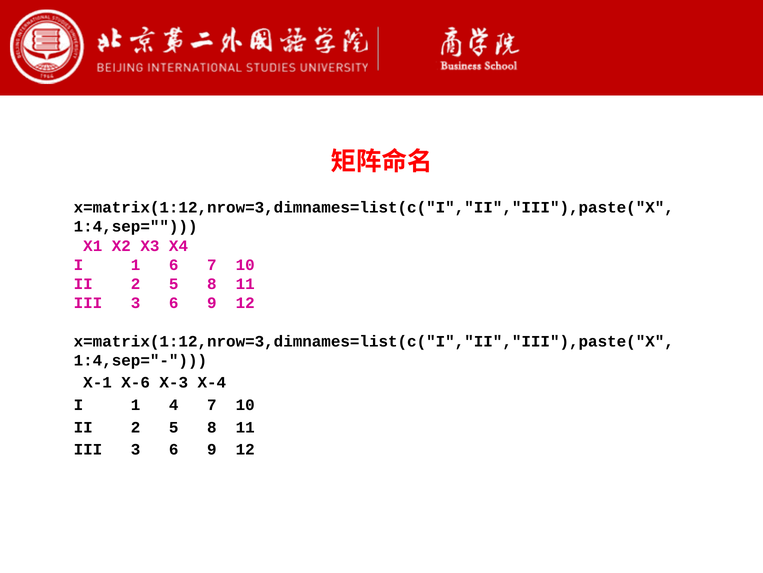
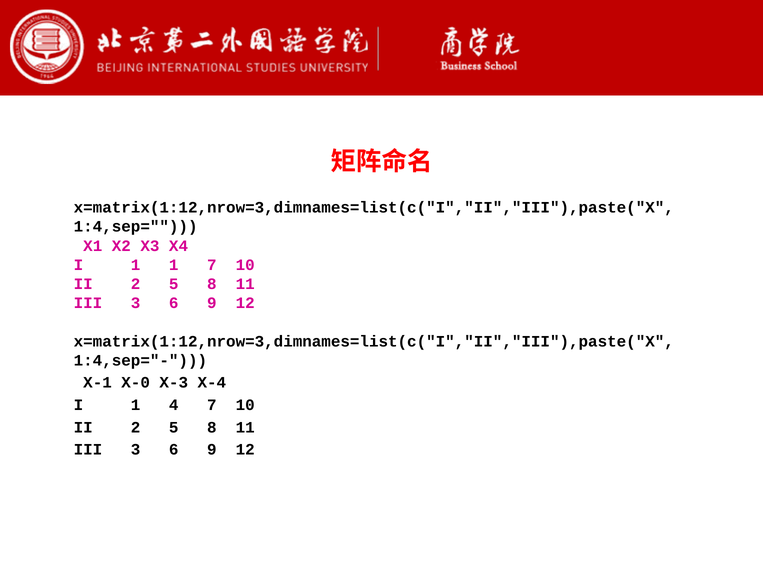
1 6: 6 -> 1
X-6: X-6 -> X-0
